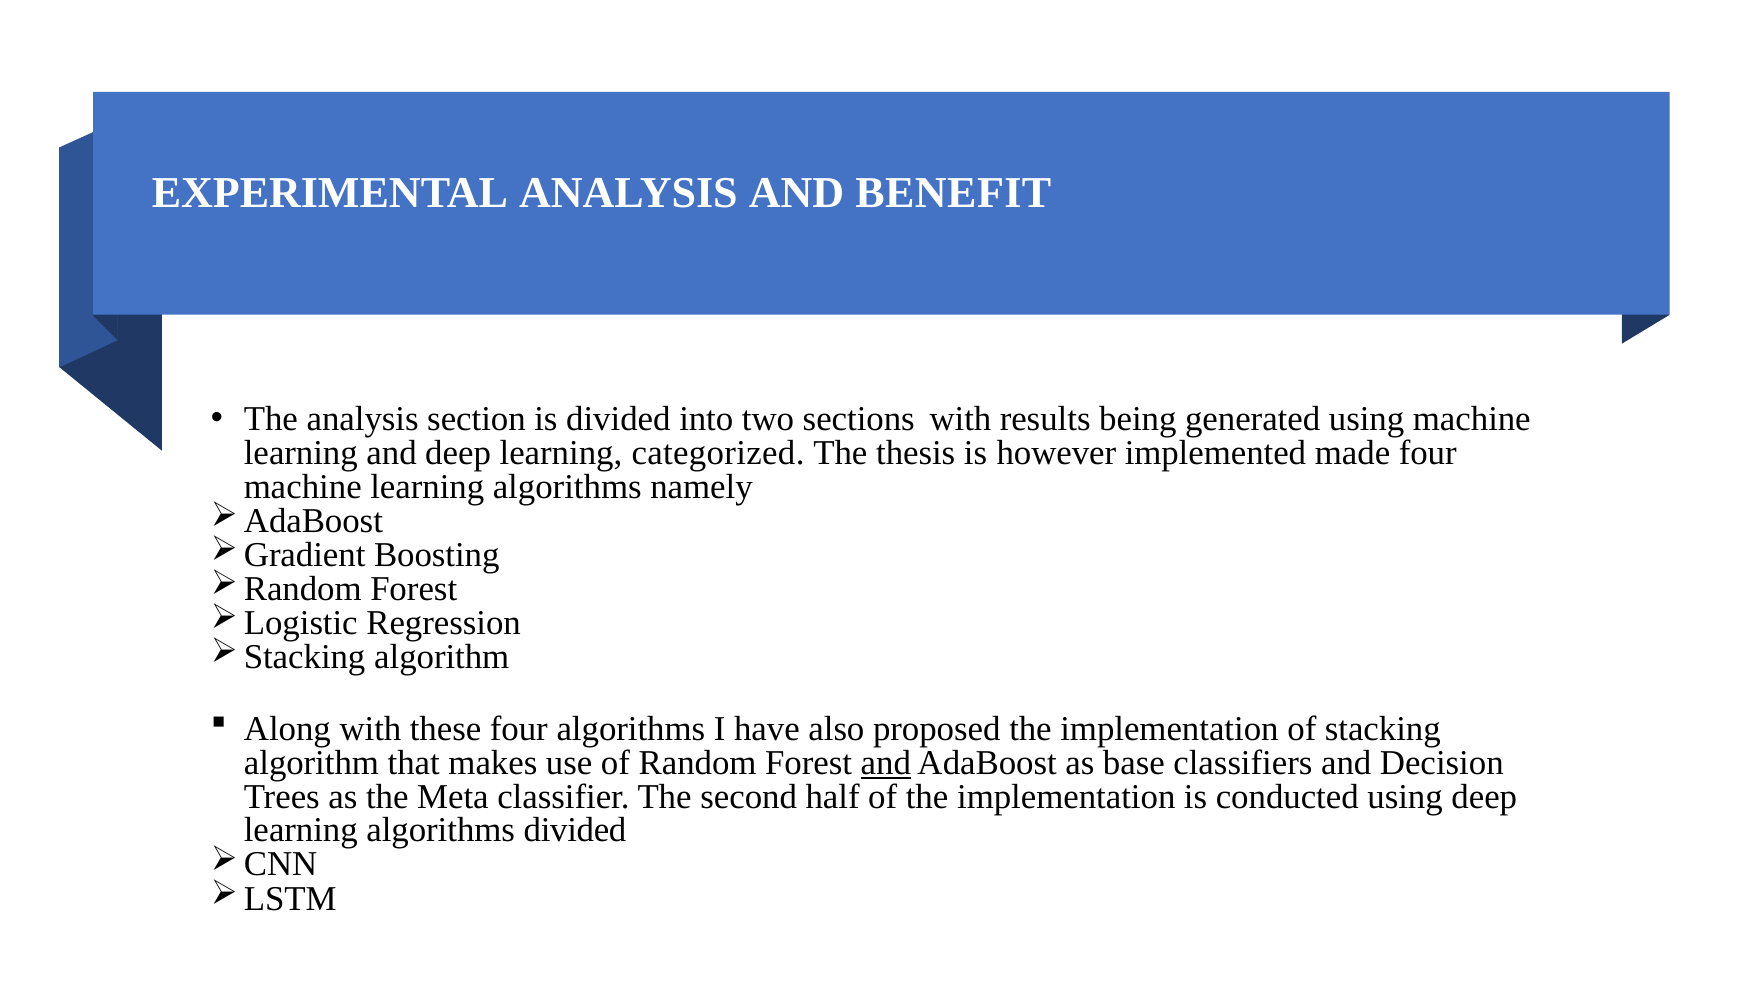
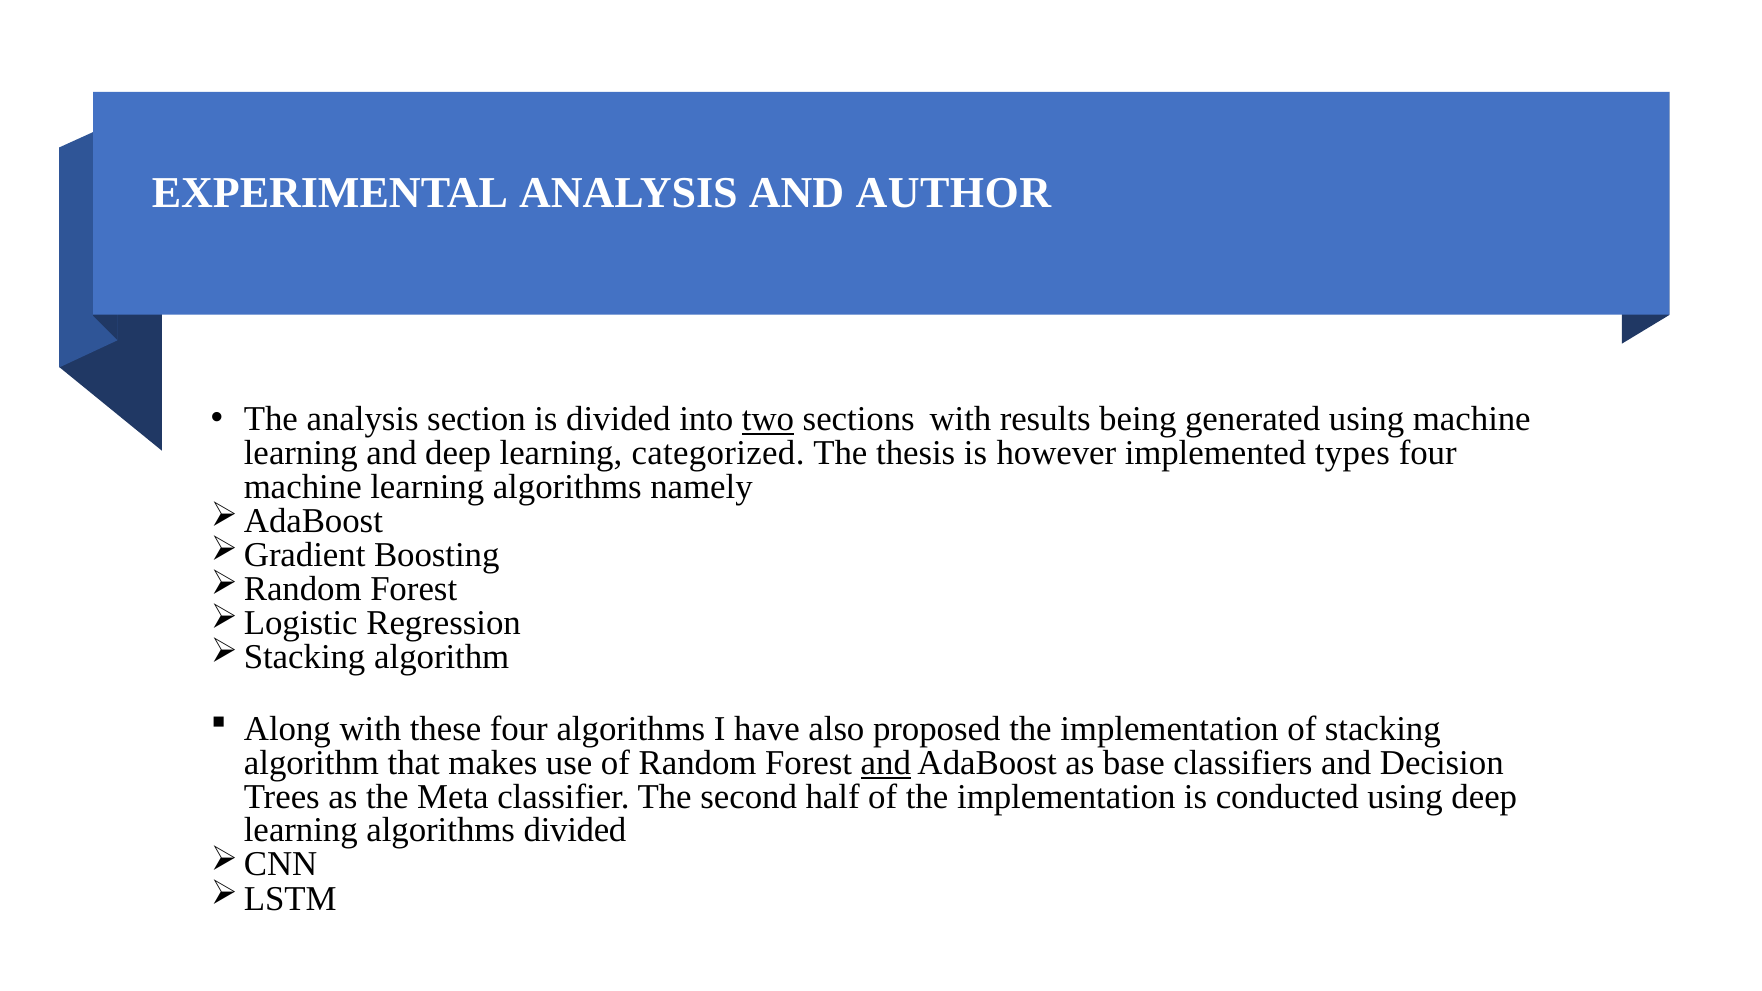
BENEFIT: BENEFIT -> AUTHOR
two underline: none -> present
made: made -> types
